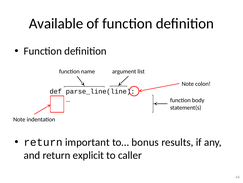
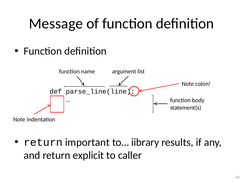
Available: Available -> Message
bonus: bonus -> iibrary
